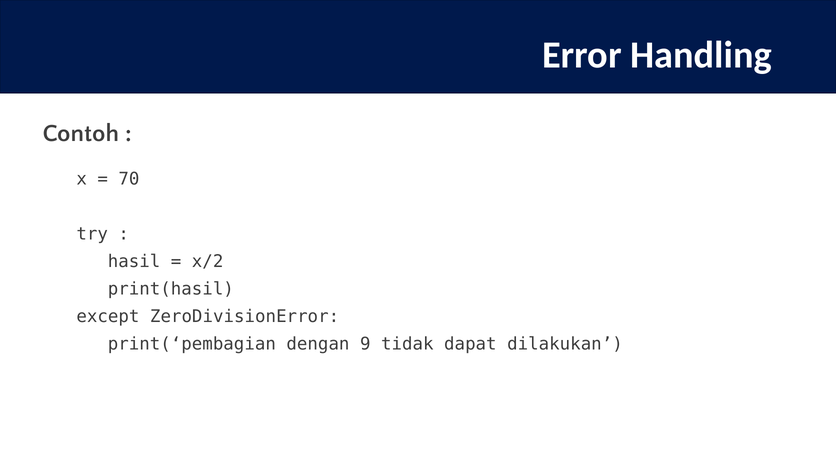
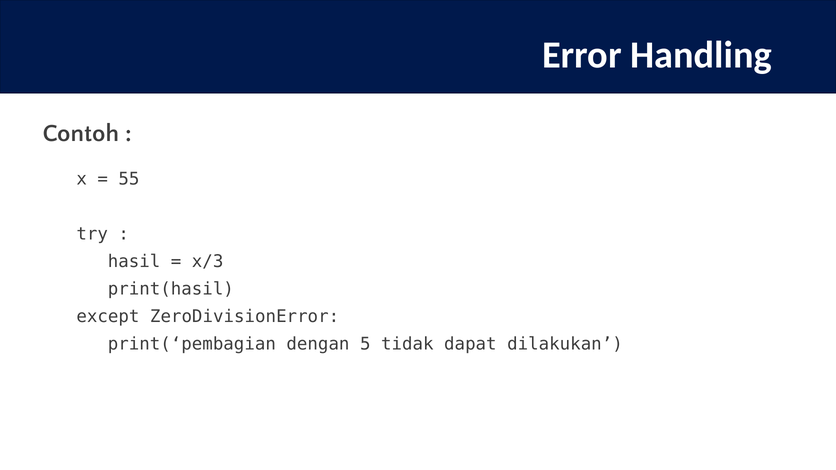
70: 70 -> 55
x/2: x/2 -> x/3
9: 9 -> 5
